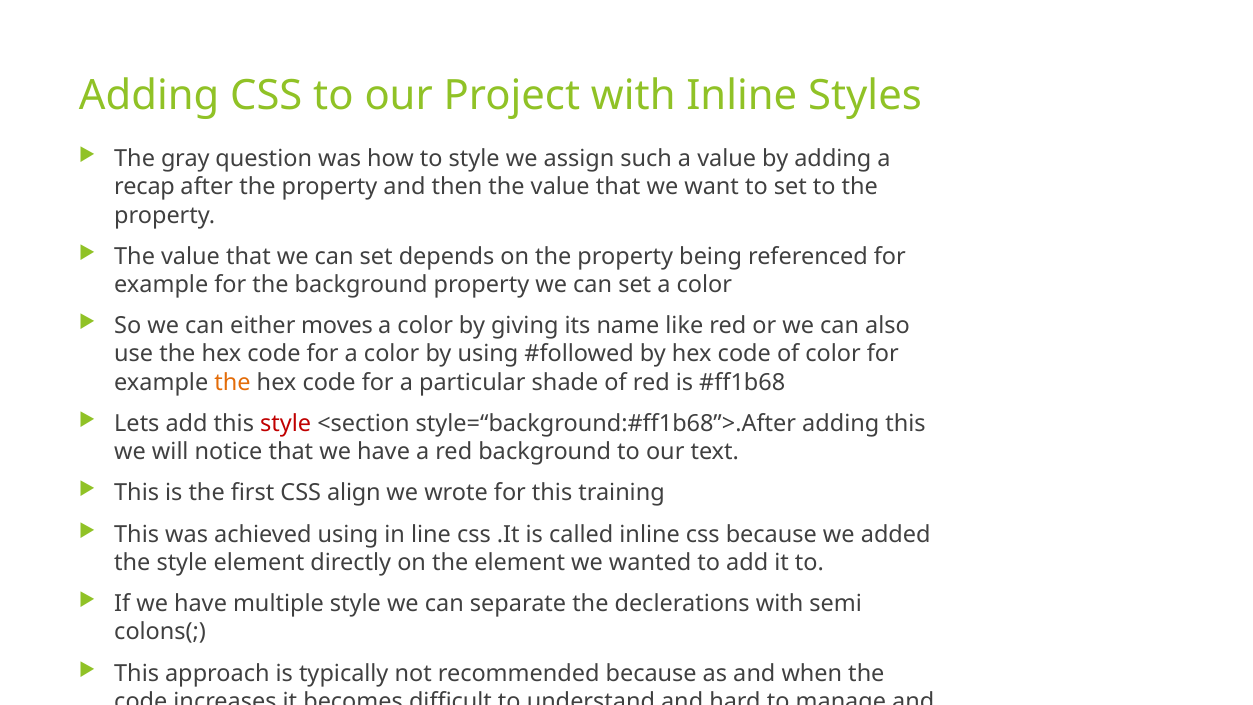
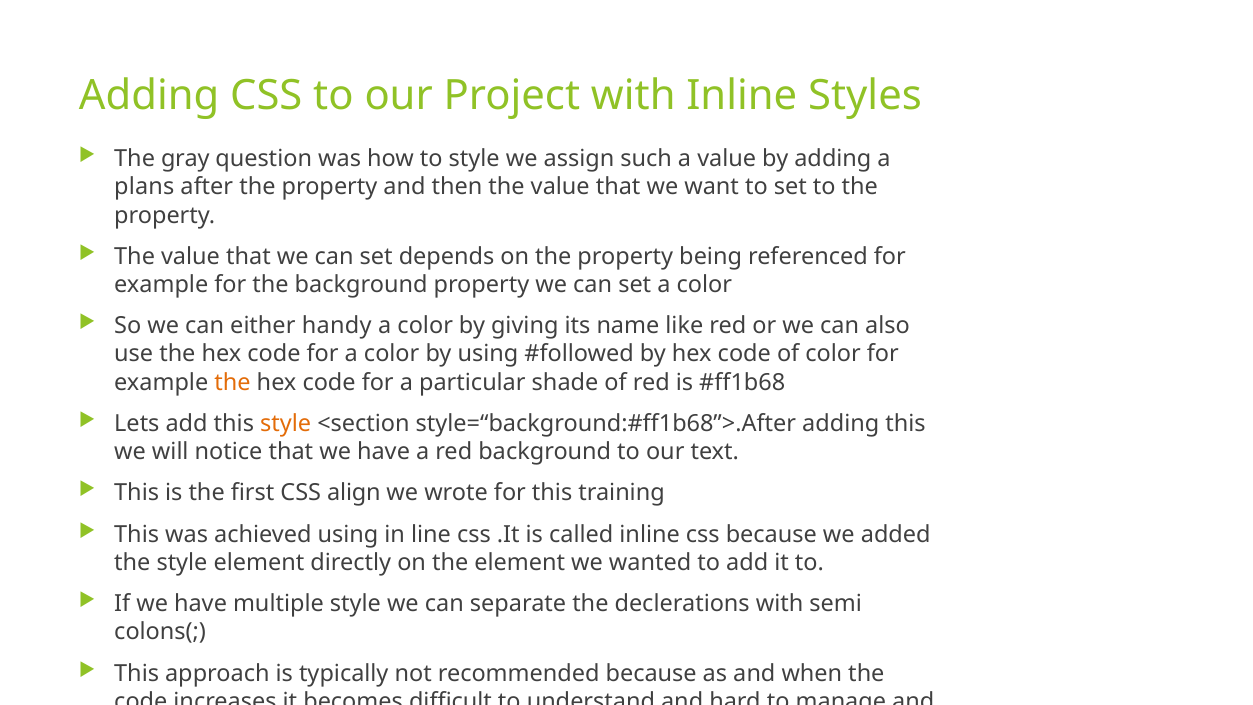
recap: recap -> plans
moves: moves -> handy
style at (286, 424) colour: red -> orange
